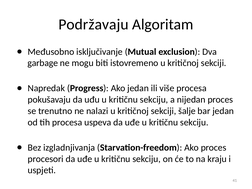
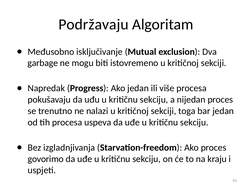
šalje: šalje -> toga
procesori: procesori -> govorimo
